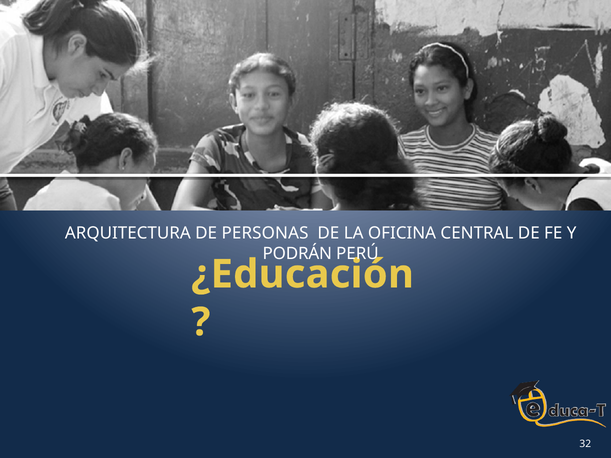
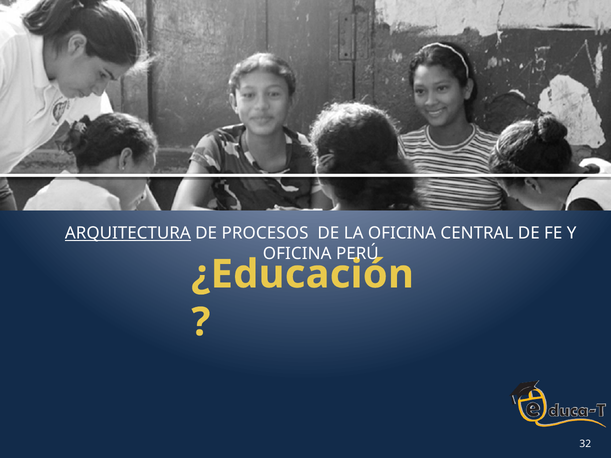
ARQUITECTURA underline: none -> present
PERSONAS: PERSONAS -> PROCESOS
PODRÁN at (297, 254): PODRÁN -> OFICINA
